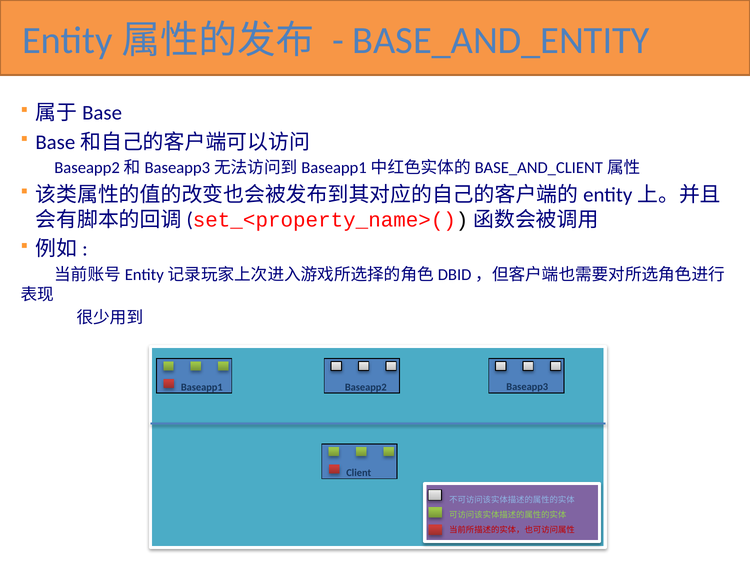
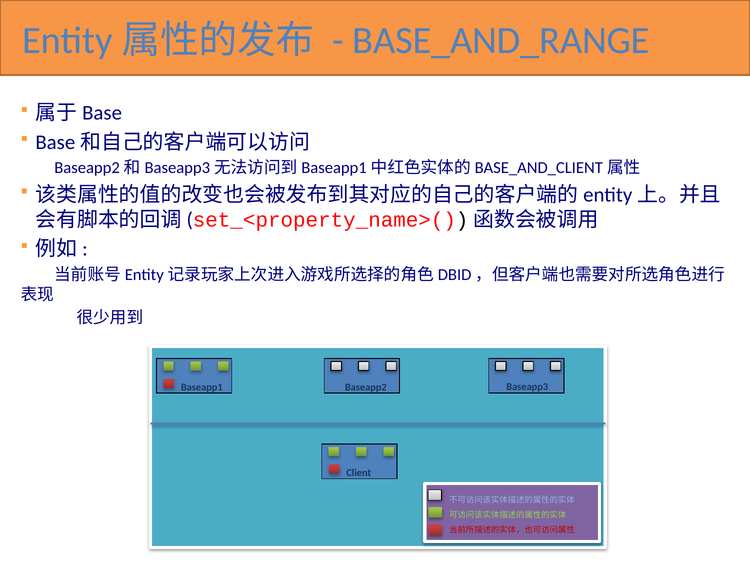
BASE_AND_ENTITY: BASE_AND_ENTITY -> BASE_AND_RANGE
